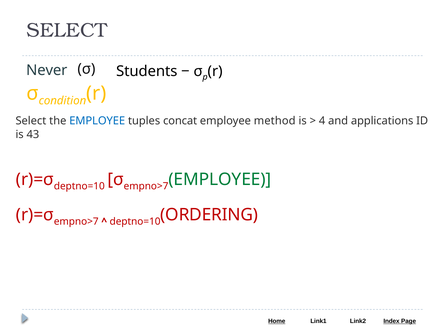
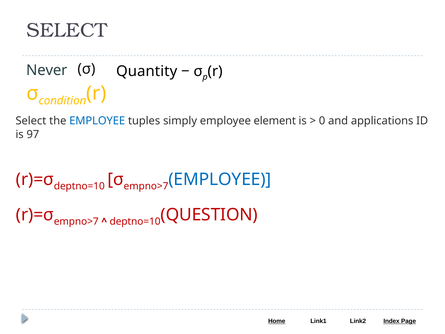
Students: Students -> Quantity
concat: concat -> simply
method: method -> element
4: 4 -> 0
43: 43 -> 97
EMPLOYEE at (220, 179) colour: green -> blue
ORDERING: ORDERING -> QUESTION
